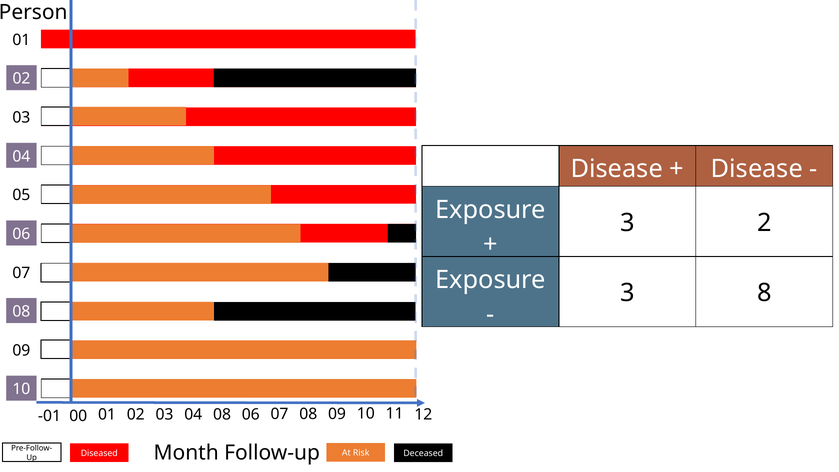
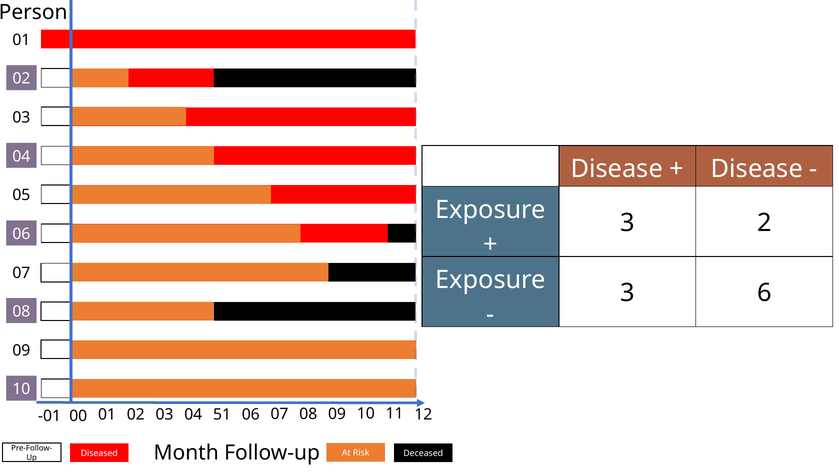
8: 8 -> 6
00 08: 08 -> 51
